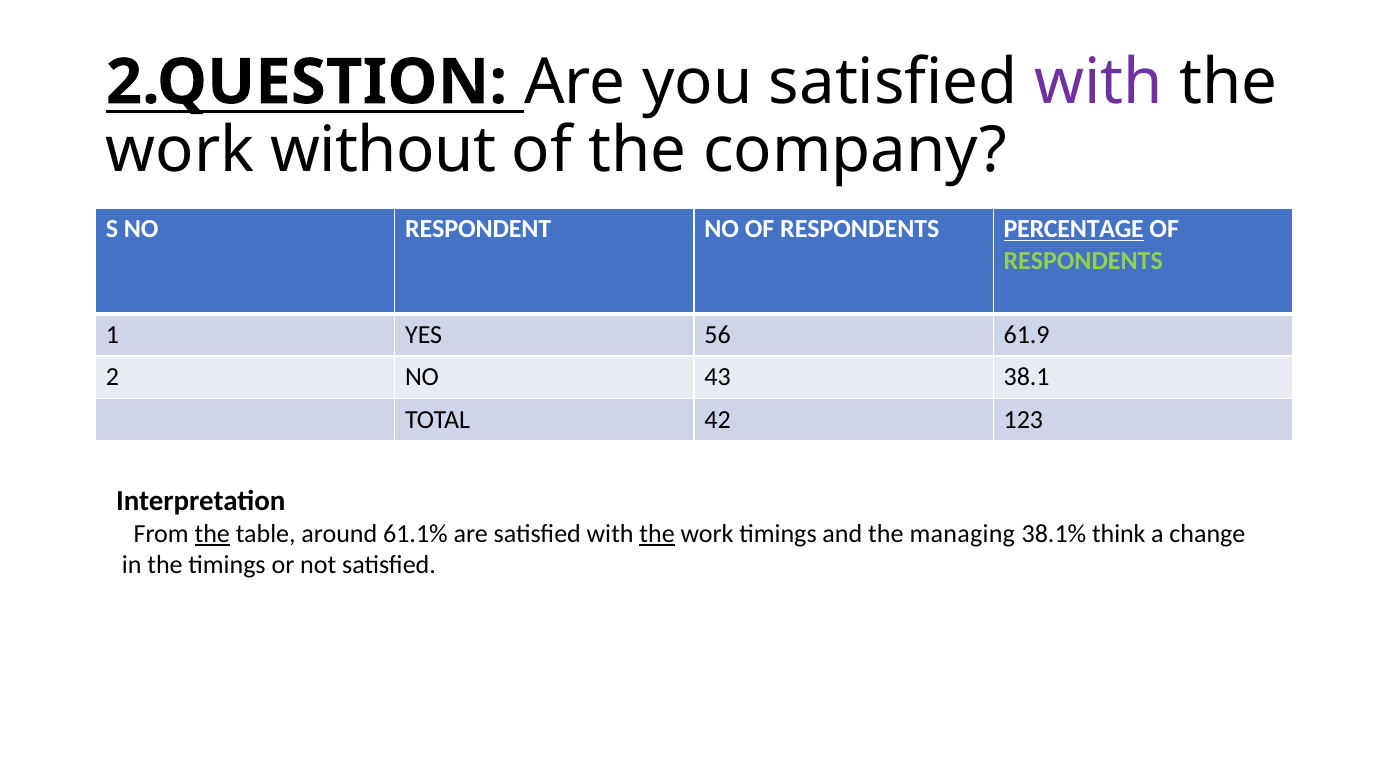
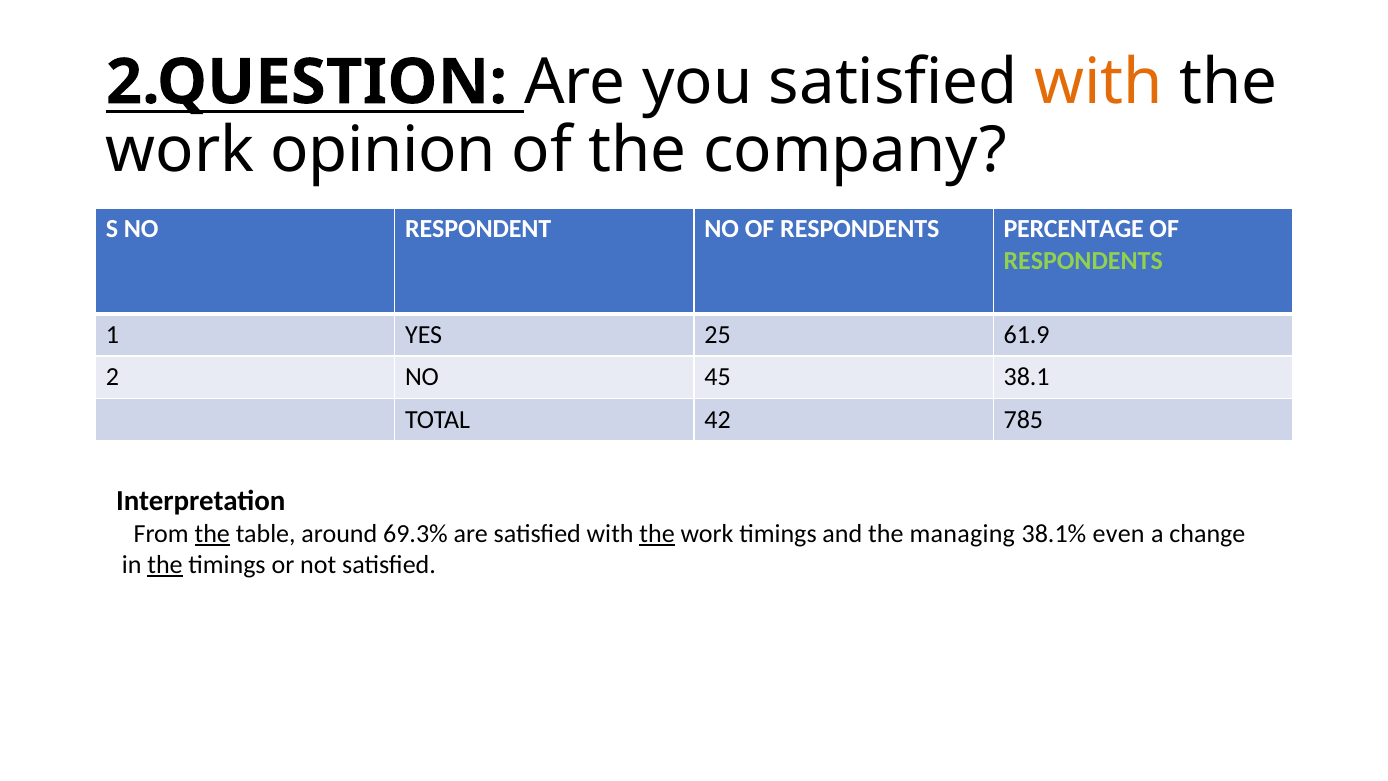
with at (1099, 82) colour: purple -> orange
without: without -> opinion
PERCENTAGE underline: present -> none
56: 56 -> 25
43: 43 -> 45
123: 123 -> 785
61.1%: 61.1% -> 69.3%
think: think -> even
the at (165, 565) underline: none -> present
